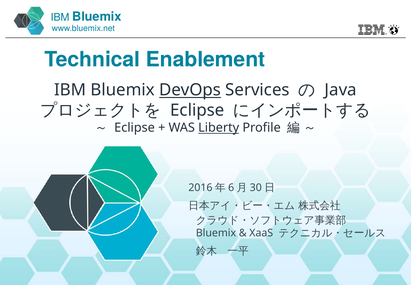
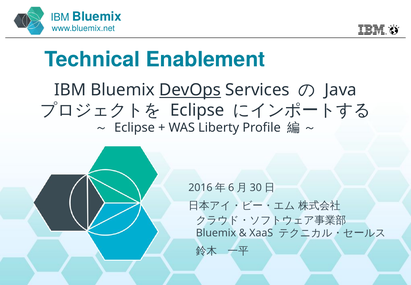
Liberty underline: present -> none
